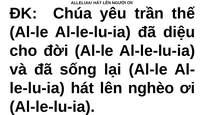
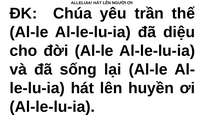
nghèo: nghèo -> huyền
